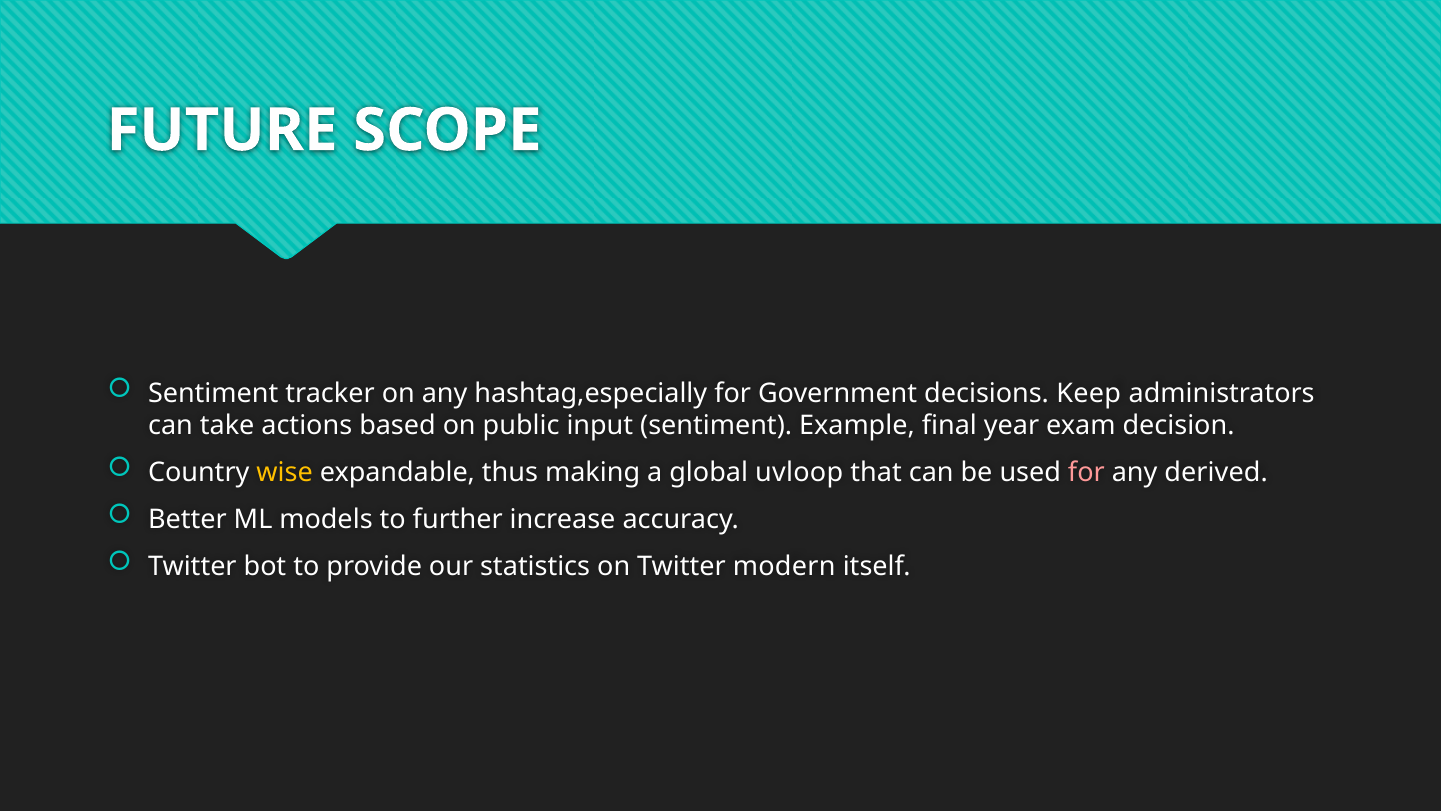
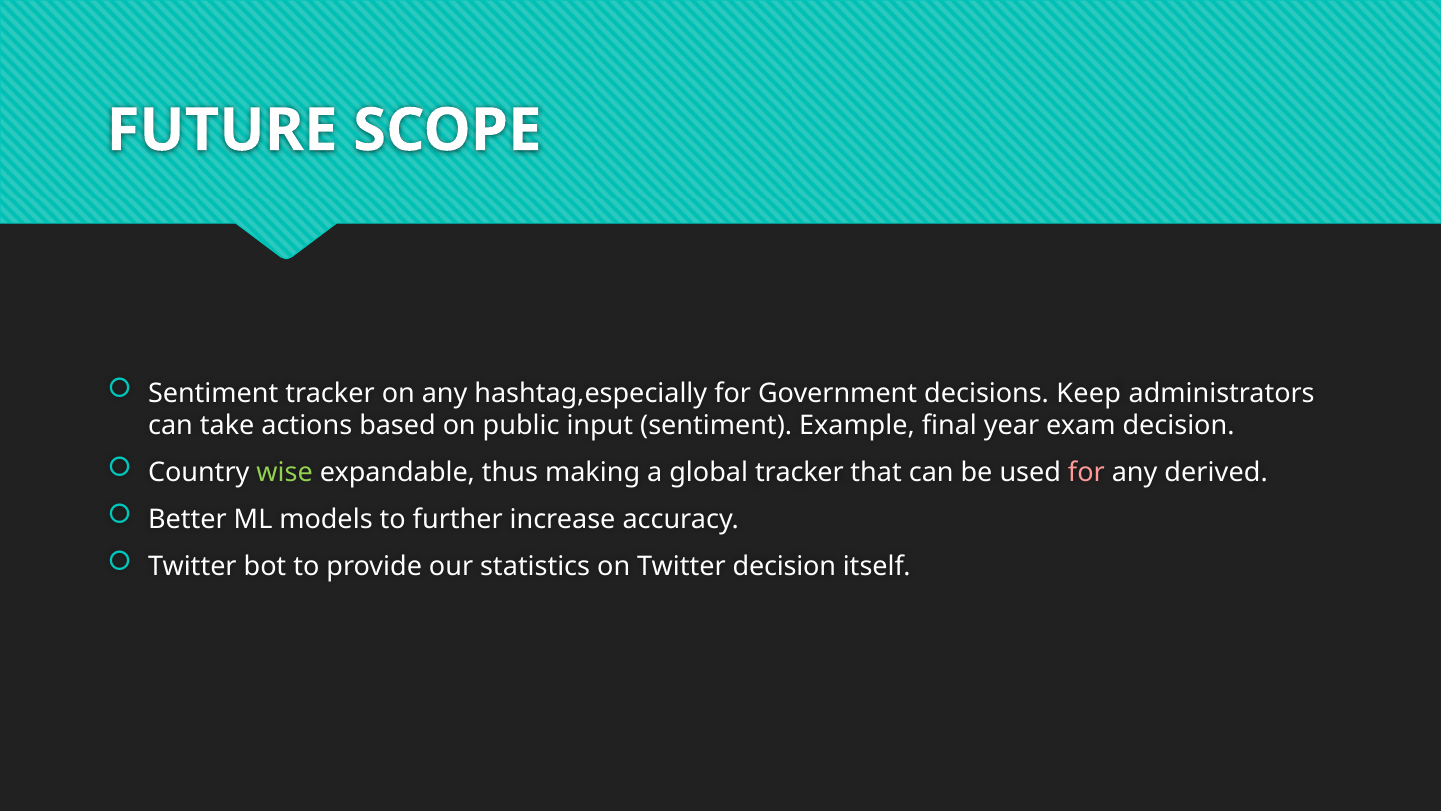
wise colour: yellow -> light green
global uvloop: uvloop -> tracker
Twitter modern: modern -> decision
